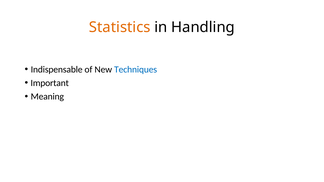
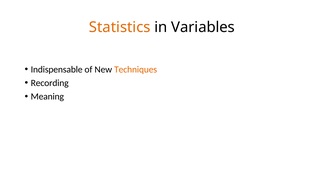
Handling: Handling -> Variables
Techniques colour: blue -> orange
Important: Important -> Recording
